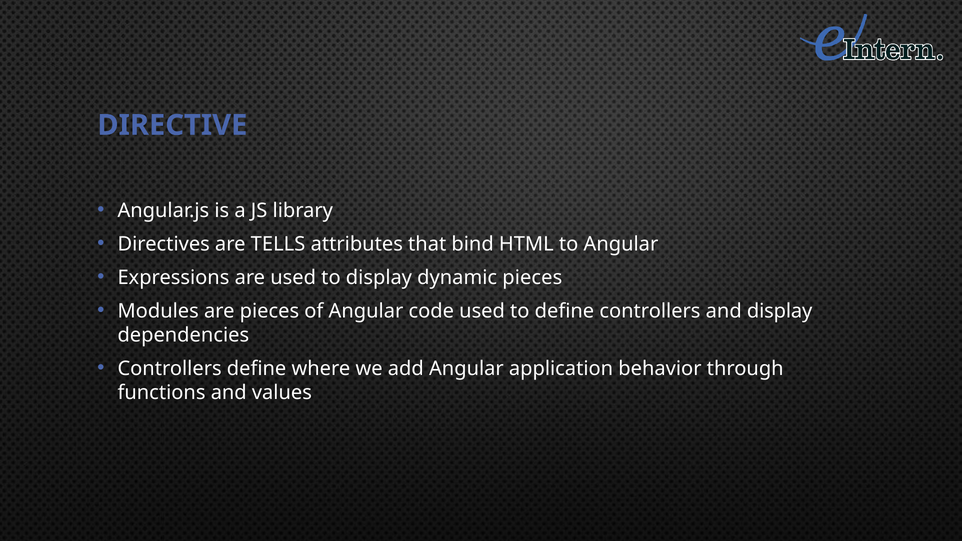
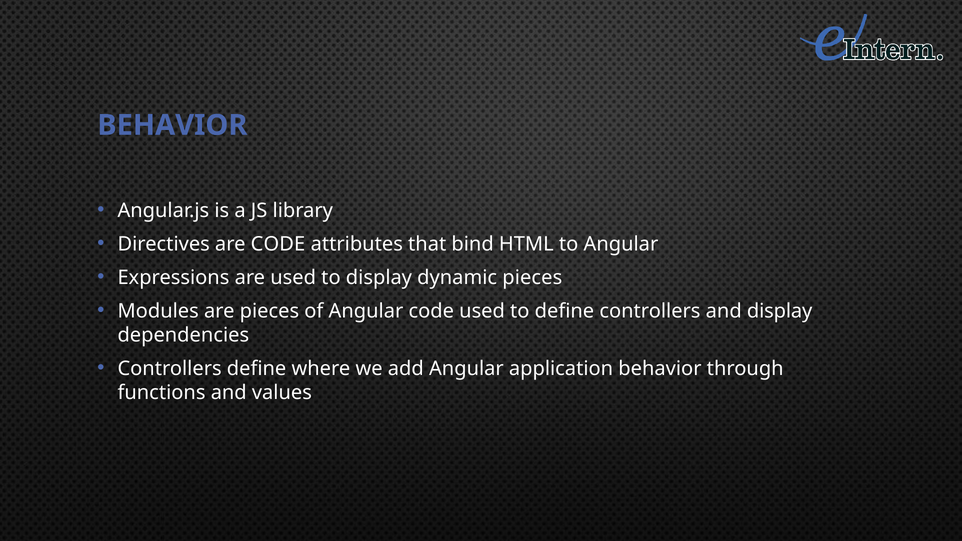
DIRECTIVE at (172, 125): DIRECTIVE -> BEHAVIOR
are TELLS: TELLS -> CODE
